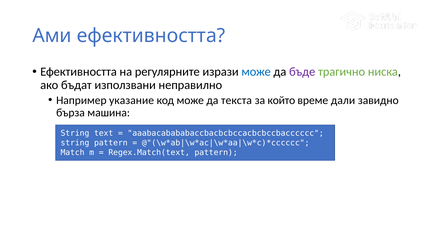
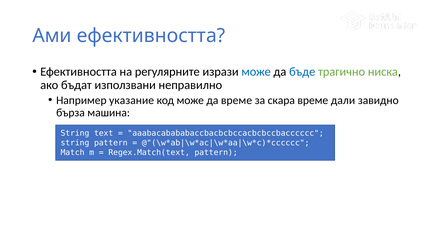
бъде colour: purple -> blue
да текста: текста -> време
който: който -> скара
